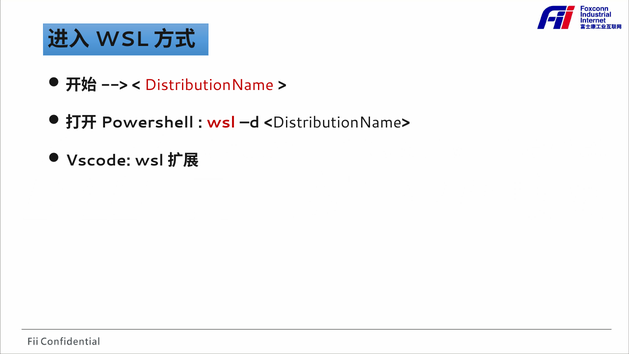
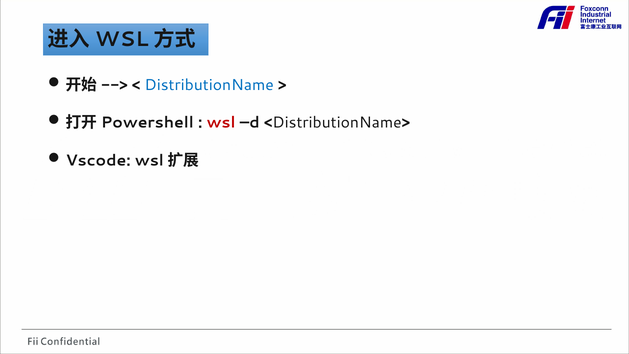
DistributionName colour: red -> blue
